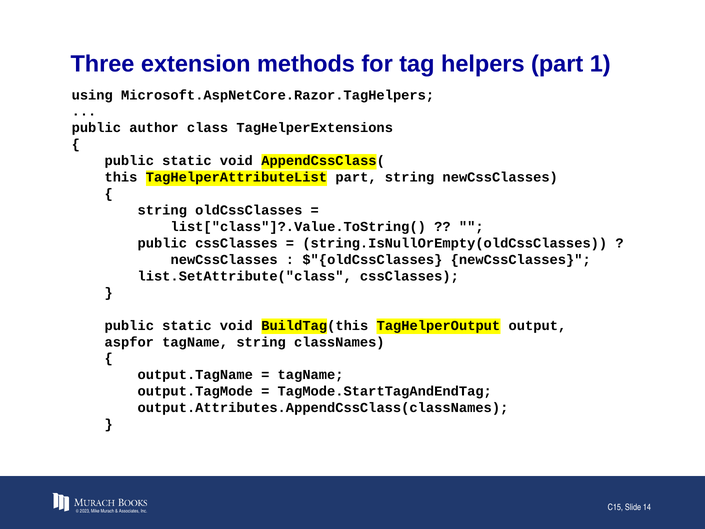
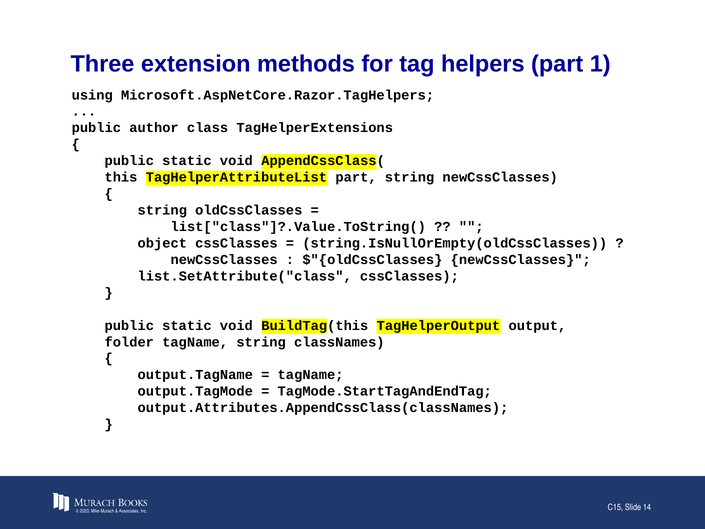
public at (162, 243): public -> object
aspfor: aspfor -> folder
